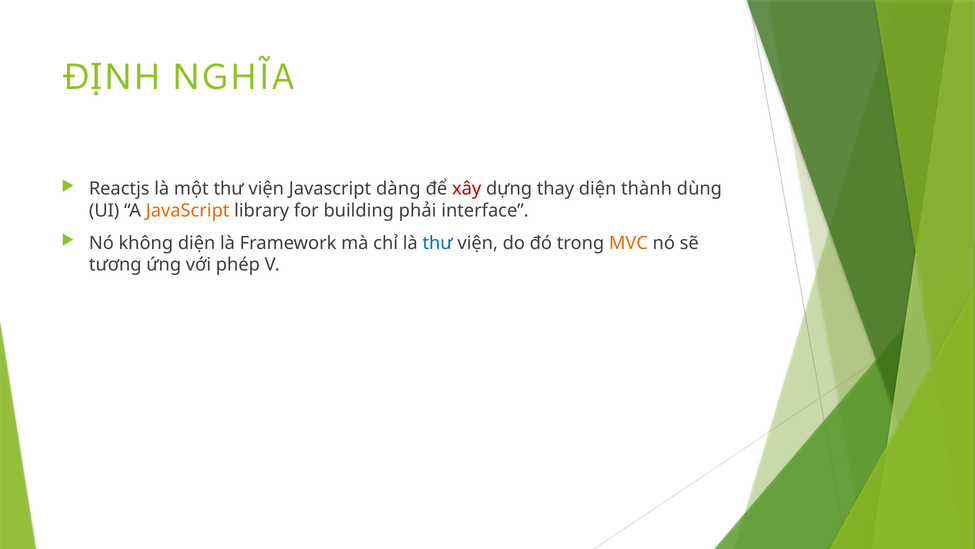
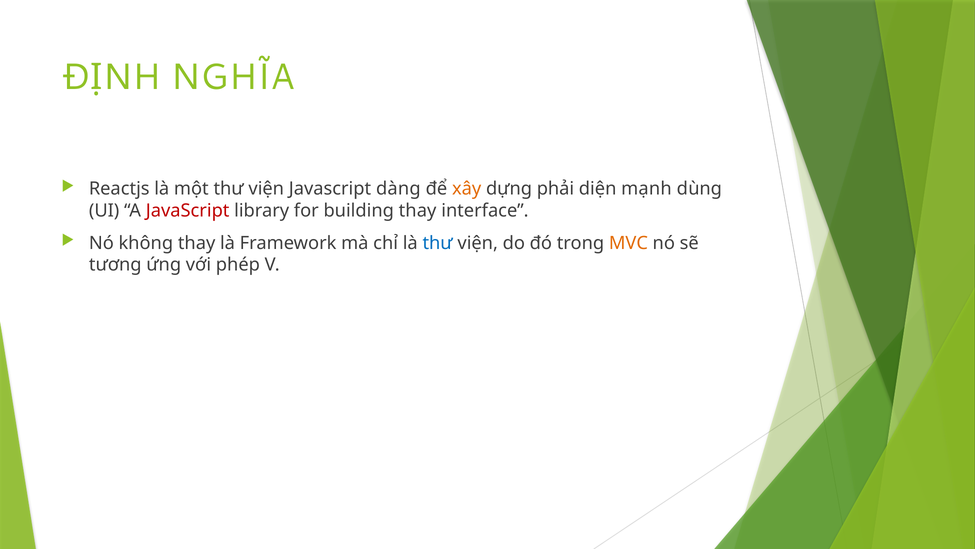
xây colour: red -> orange
thay: thay -> phải
thành: thành -> mạnh
JavaScript at (188, 211) colour: orange -> red
building phải: phải -> thay
không diện: diện -> thay
